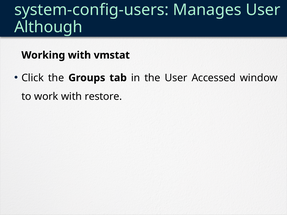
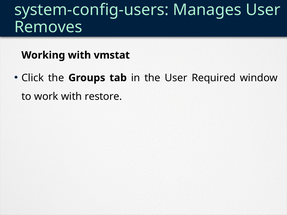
Although: Although -> Removes
Accessed: Accessed -> Required
